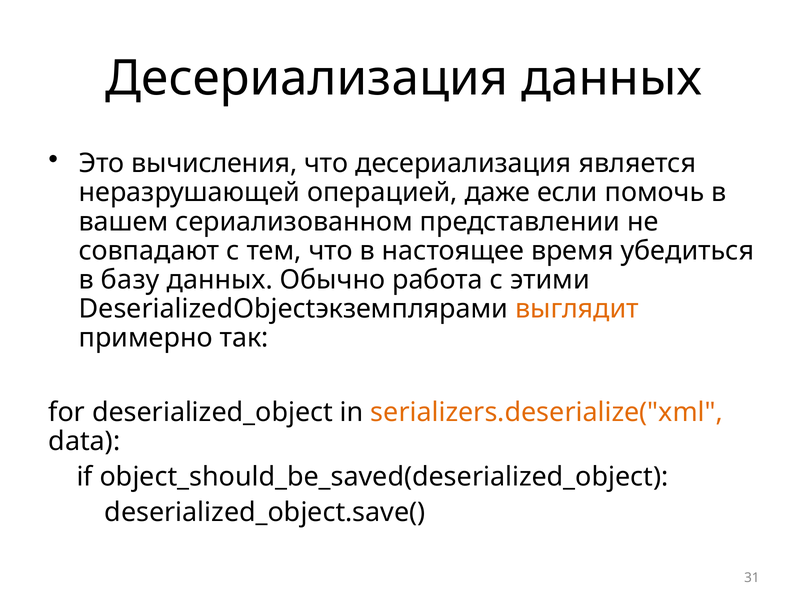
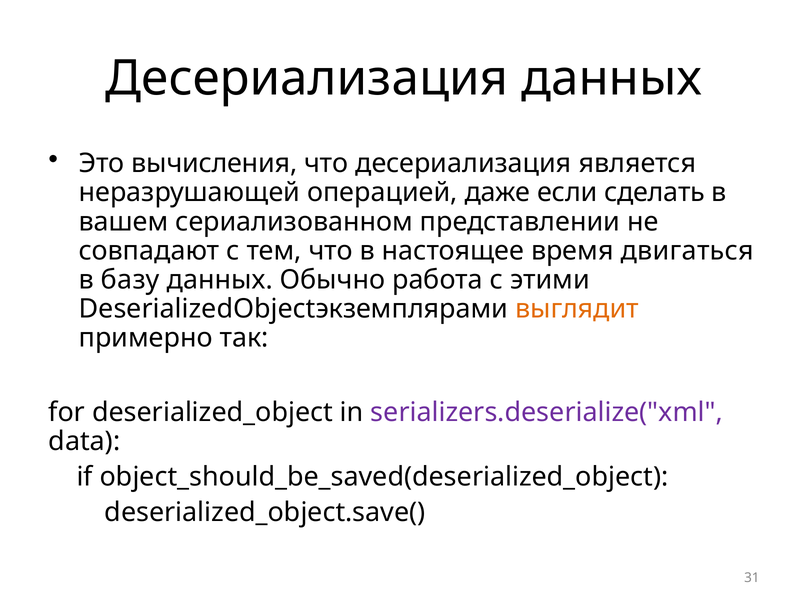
помочь: помочь -> сделать
убедиться: убедиться -> двигаться
serializers.deserialize("xml colour: orange -> purple
